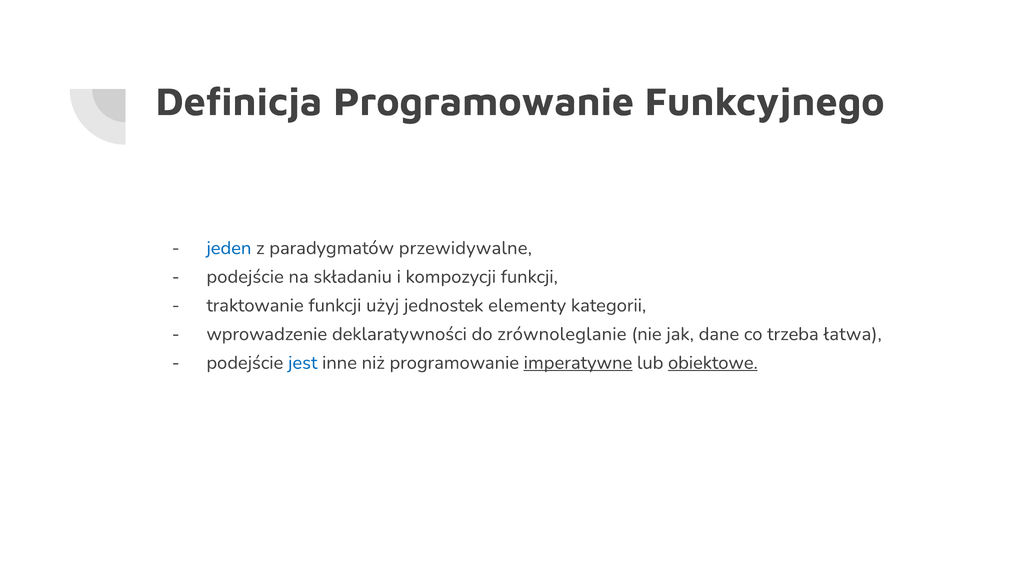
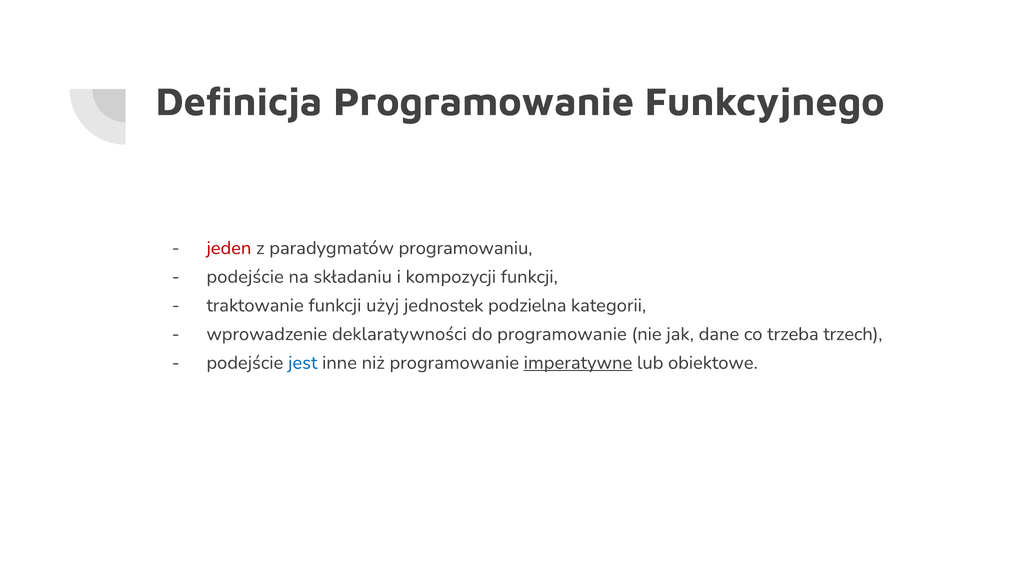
jeden colour: blue -> red
przewidywalne: przewidywalne -> programowaniu
elementy: elementy -> podzielna
do zrównoleglanie: zrównoleglanie -> programowanie
łatwa: łatwa -> trzech
obiektowe underline: present -> none
